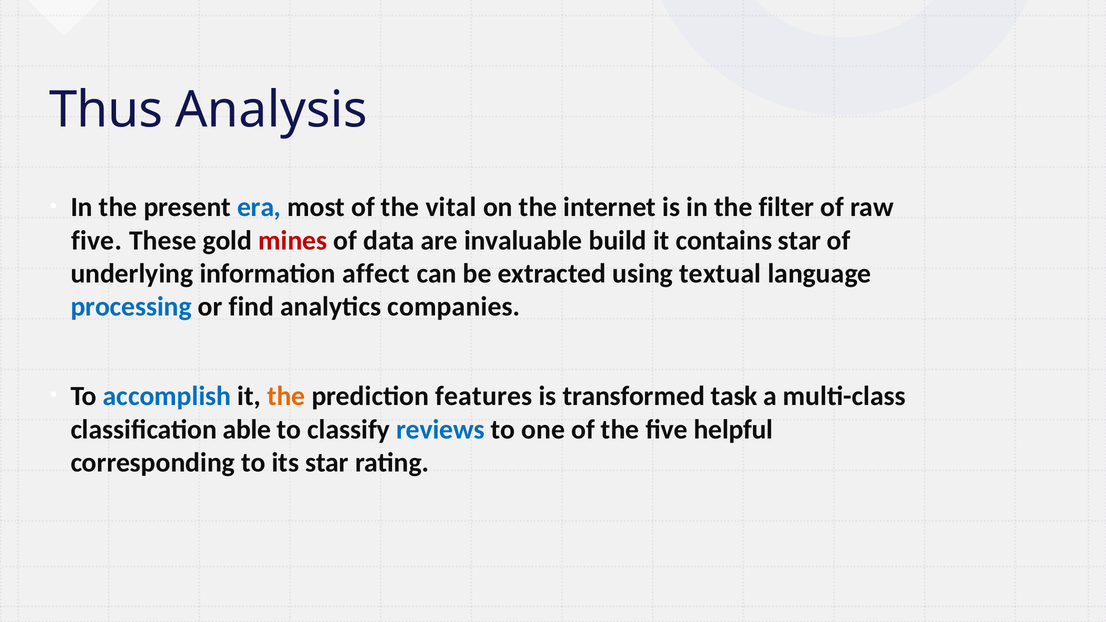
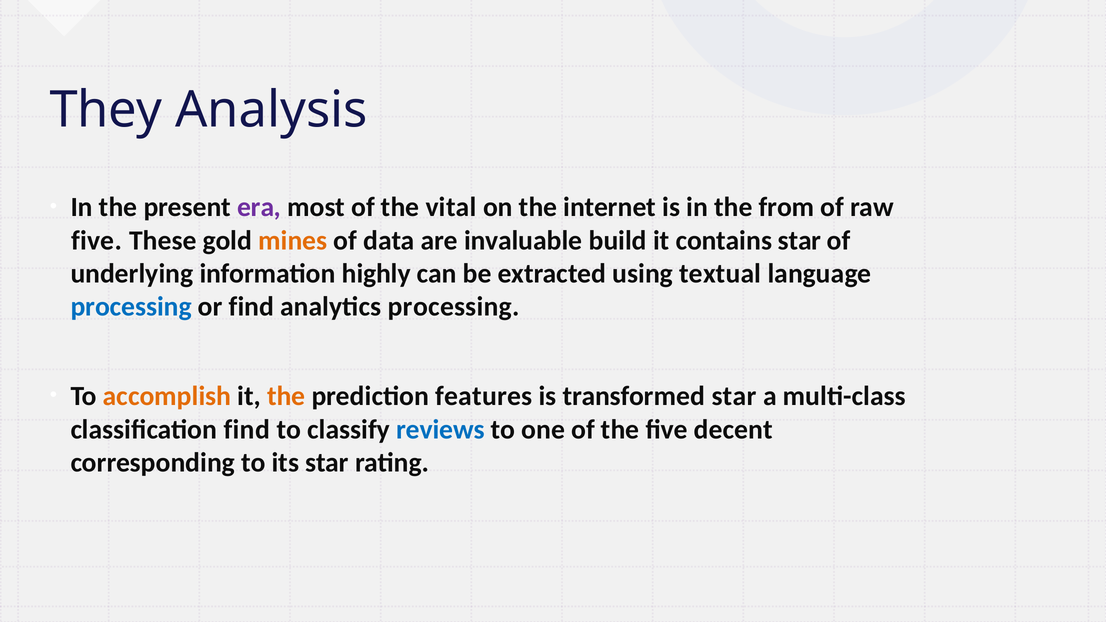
Thus: Thus -> They
era colour: blue -> purple
filter: filter -> from
mines colour: red -> orange
affect: affect -> highly
analytics companies: companies -> processing
accomplish colour: blue -> orange
transformed task: task -> star
classification able: able -> find
helpful: helpful -> decent
